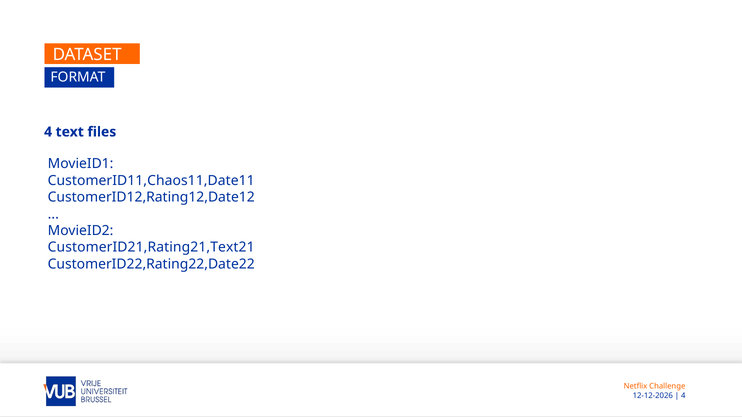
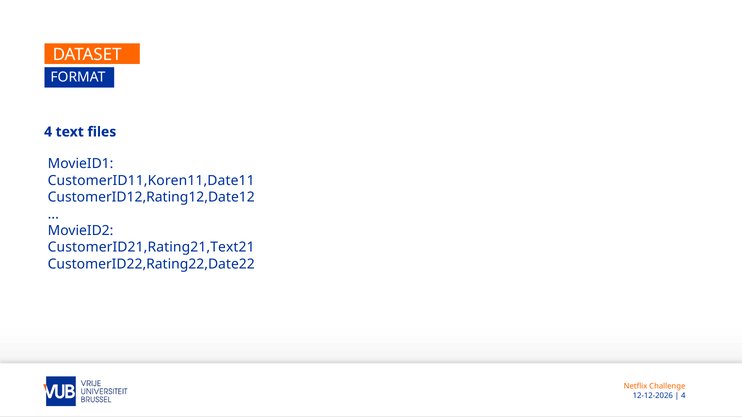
CustomerID11,Chaos11,Date11: CustomerID11,Chaos11,Date11 -> CustomerID11,Koren11,Date11
